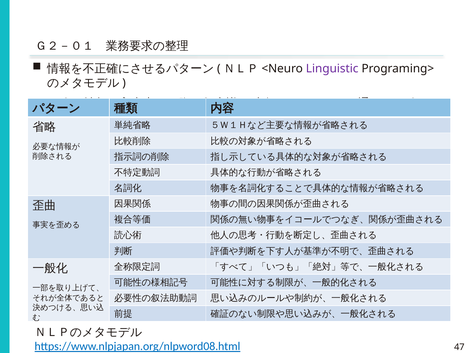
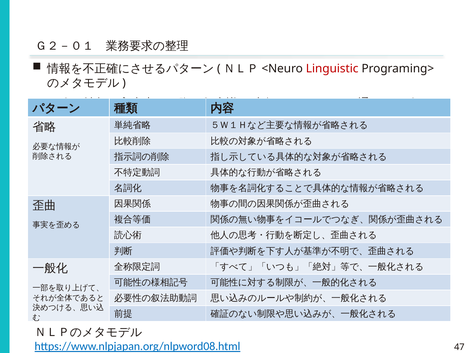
Linguistic colour: purple -> red
